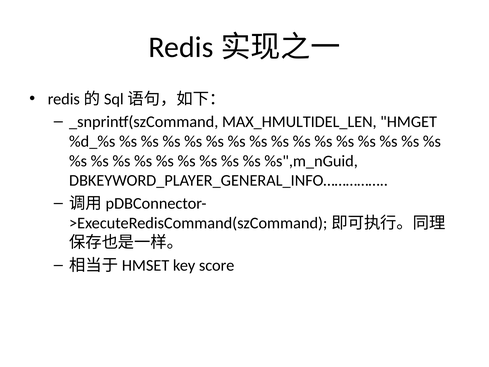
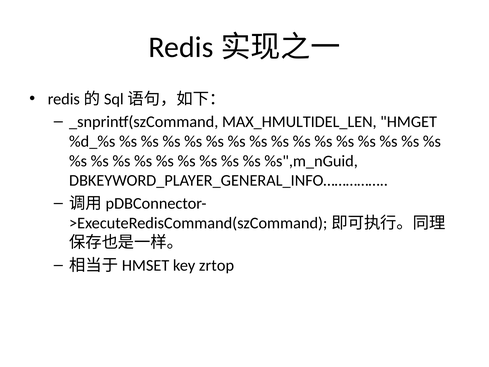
score: score -> zrtop
